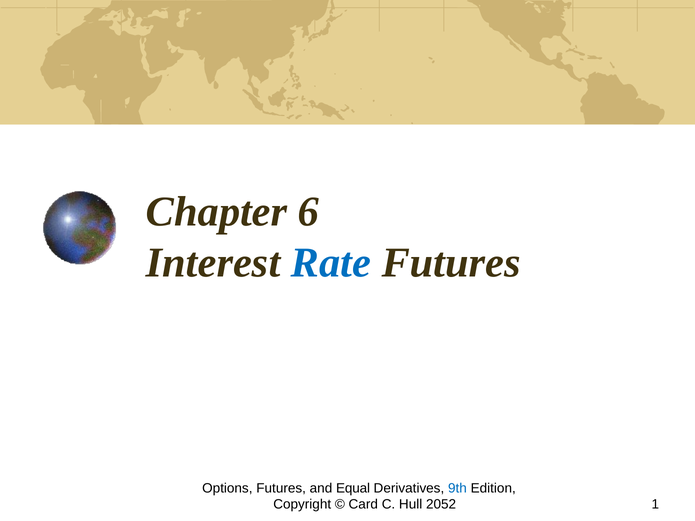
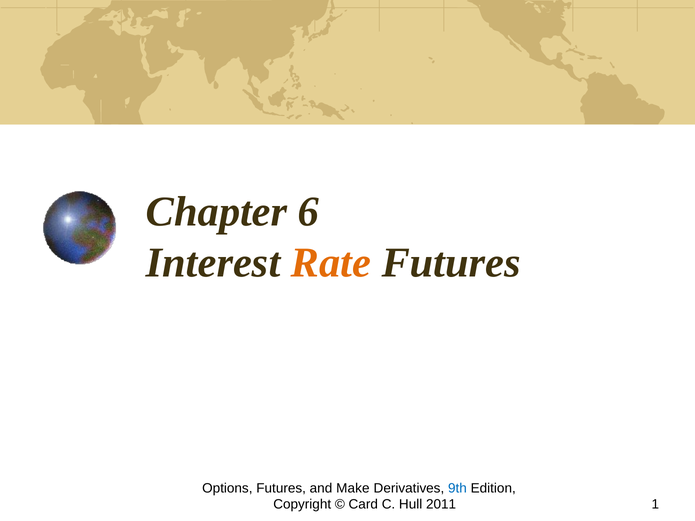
Rate colour: blue -> orange
Equal: Equal -> Make
2052: 2052 -> 2011
